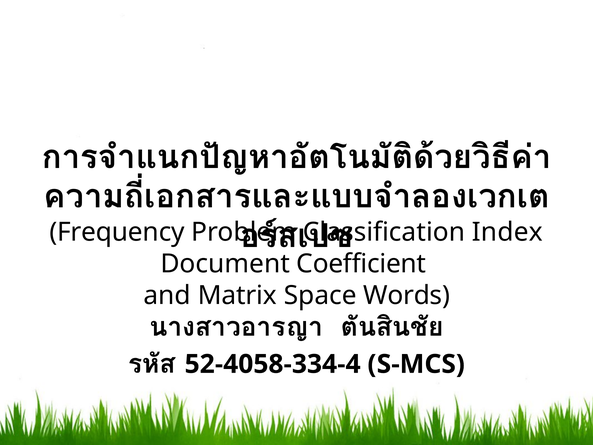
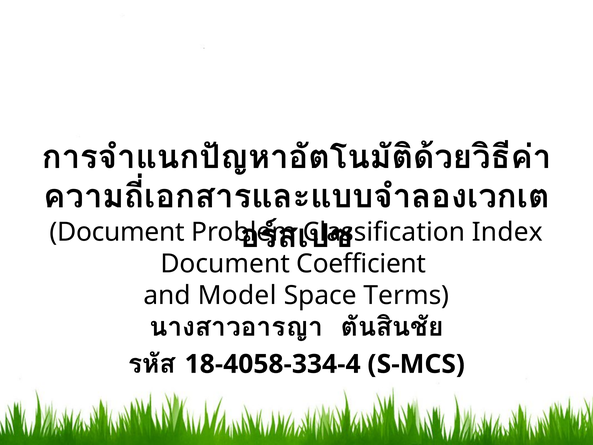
Frequency at (117, 232): Frequency -> Document
Matrix: Matrix -> Model
Words: Words -> Terms
52-4058-334-4: 52-4058-334-4 -> 18-4058-334-4
